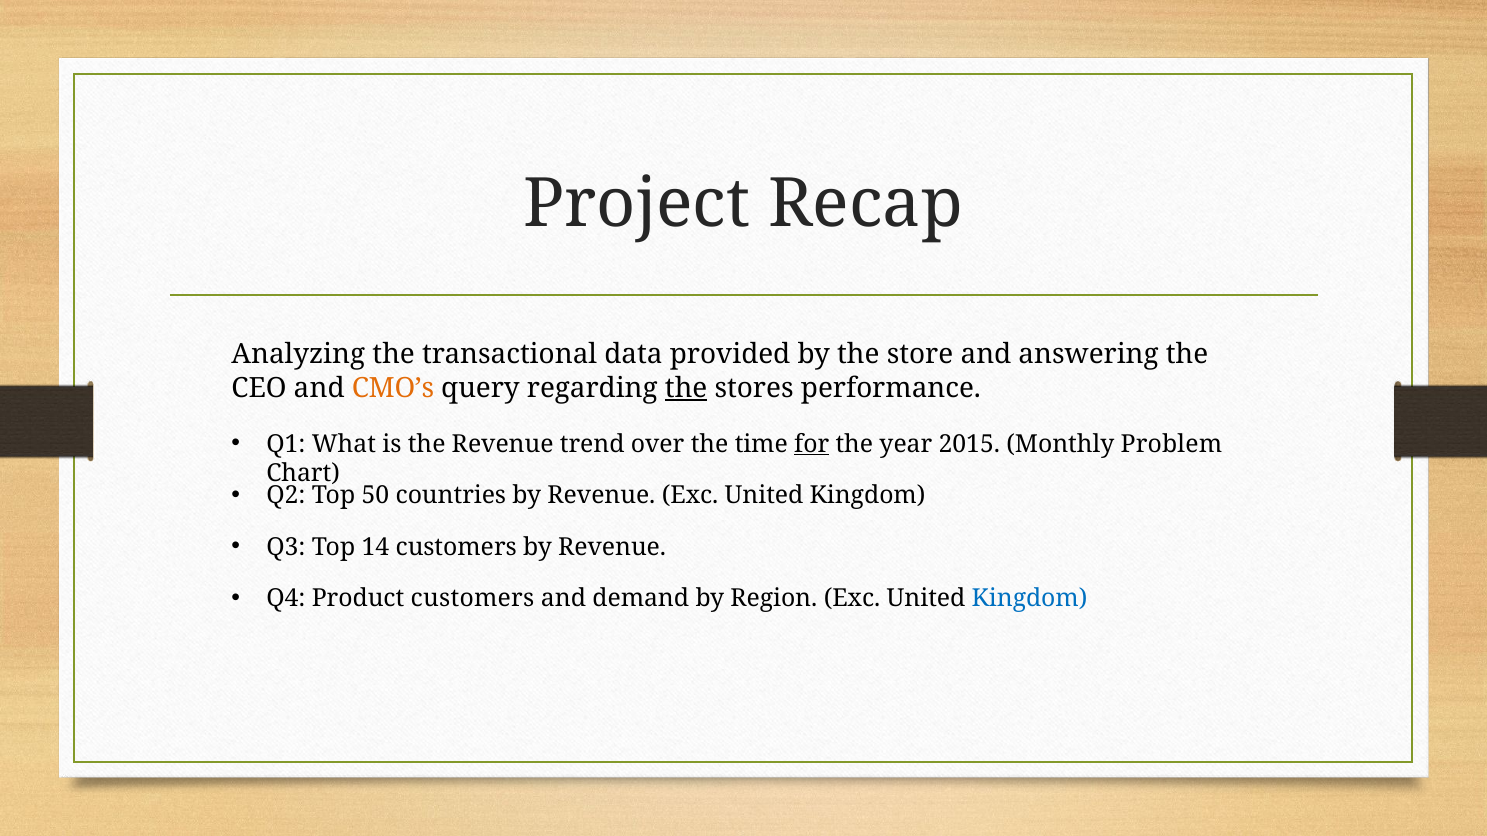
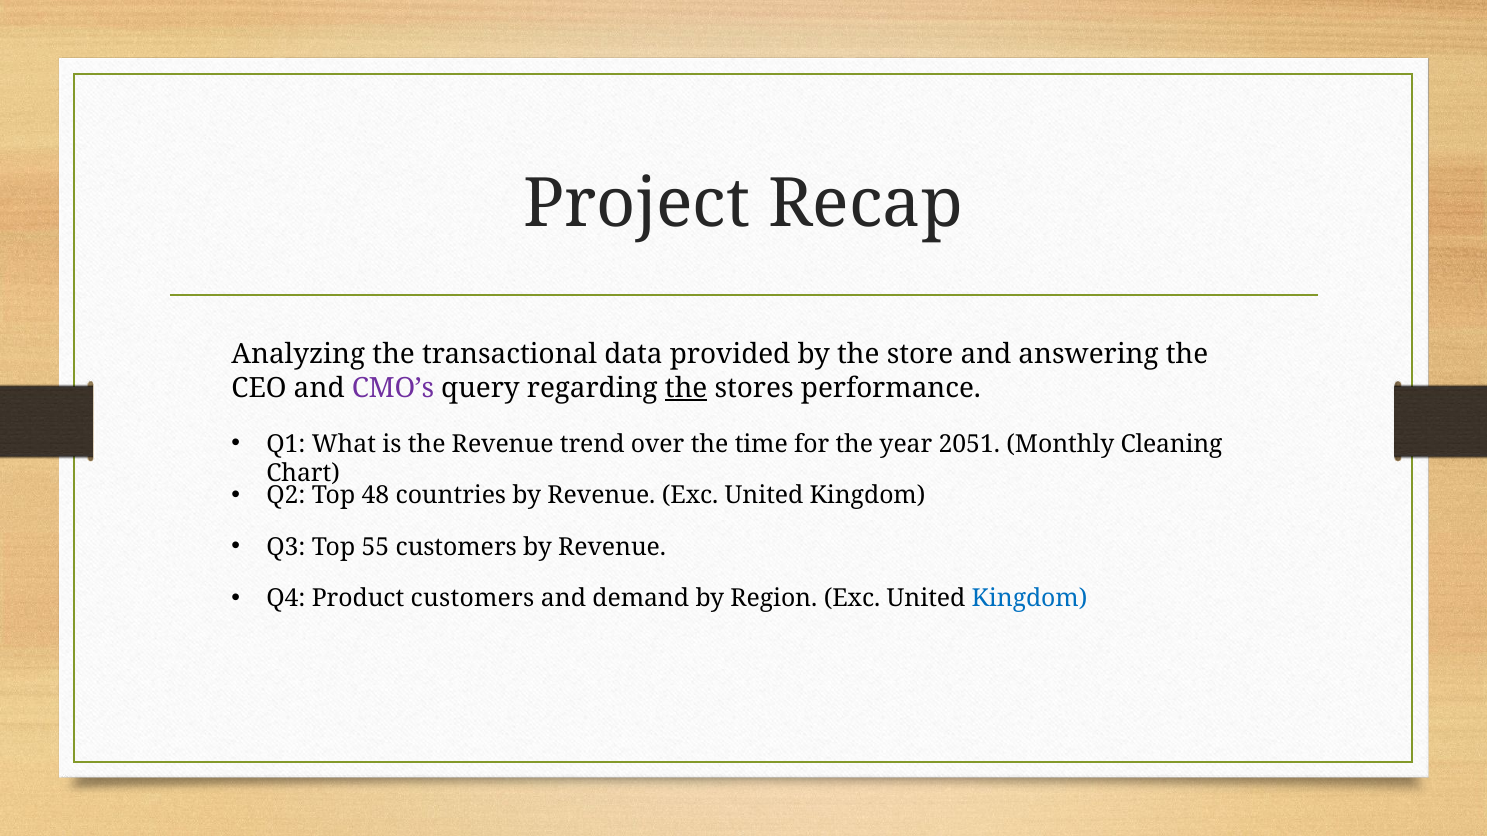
CMO’s colour: orange -> purple
for underline: present -> none
2015: 2015 -> 2051
Problem: Problem -> Cleaning
50: 50 -> 48
14: 14 -> 55
